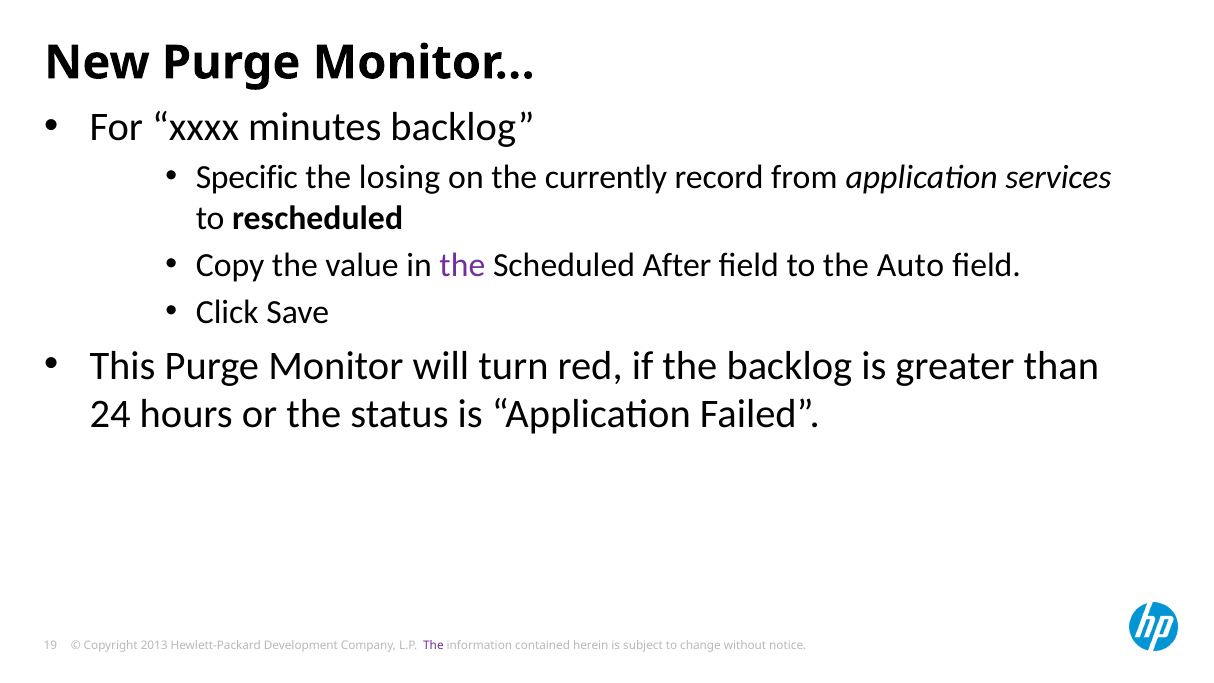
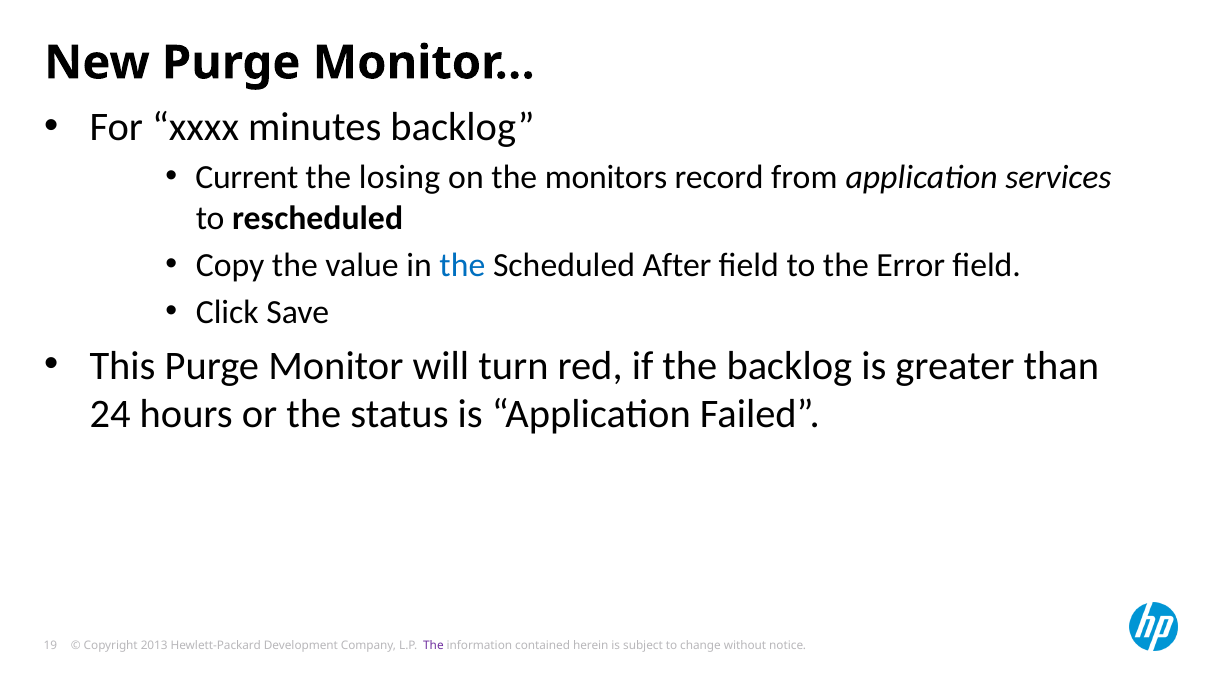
Specific: Specific -> Current
currently: currently -> monitors
the at (462, 265) colour: purple -> blue
Auto: Auto -> Error
